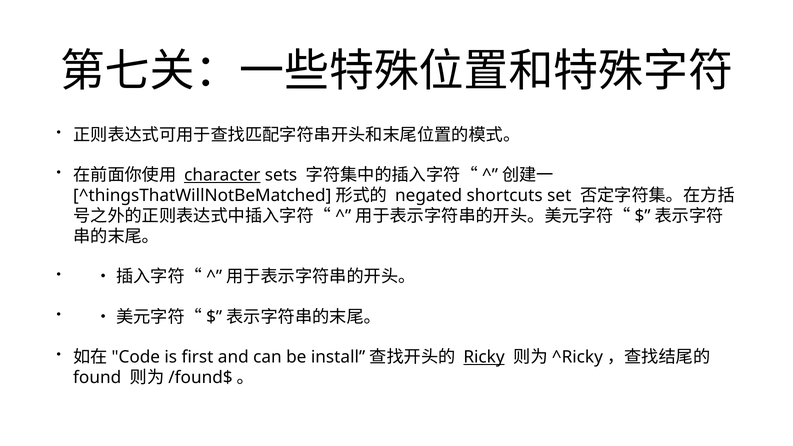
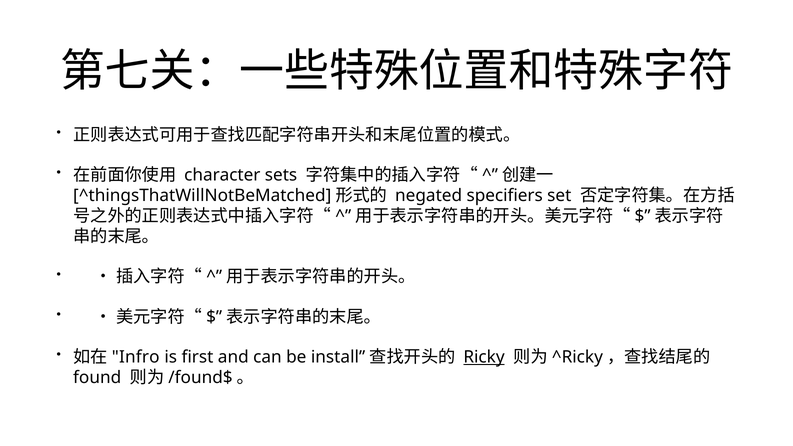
character underline: present -> none
shortcuts: shortcuts -> specifiers
Code: Code -> Infro
